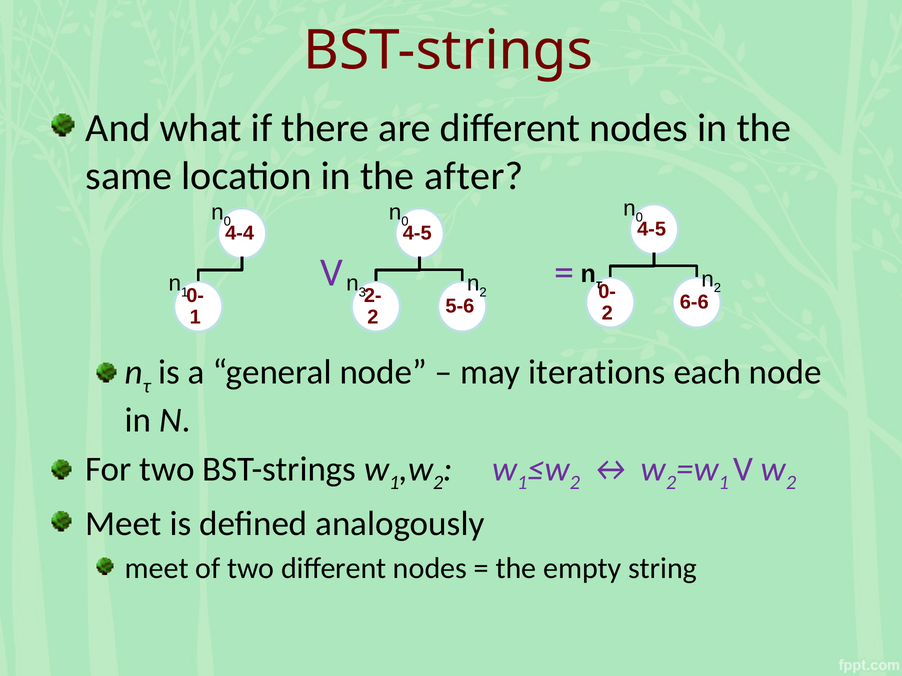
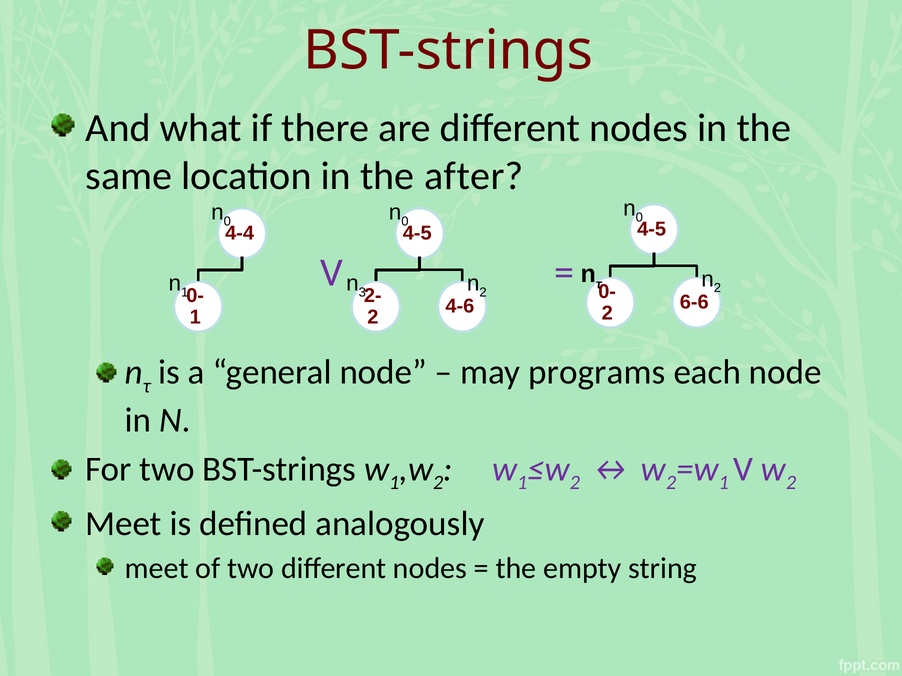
5-6: 5-6 -> 4-6
iterations: iterations -> programs
